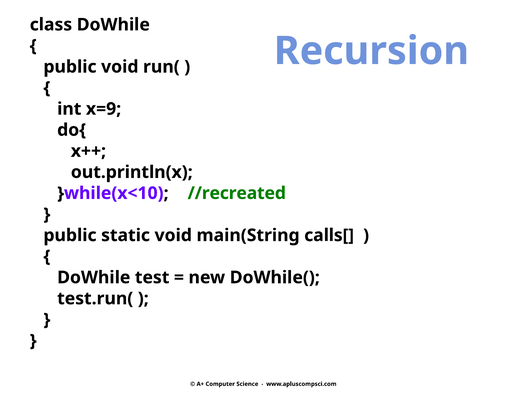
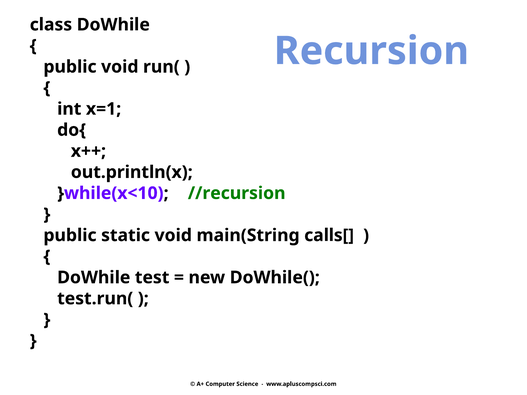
x=9: x=9 -> x=1
//recreated: //recreated -> //recursion
